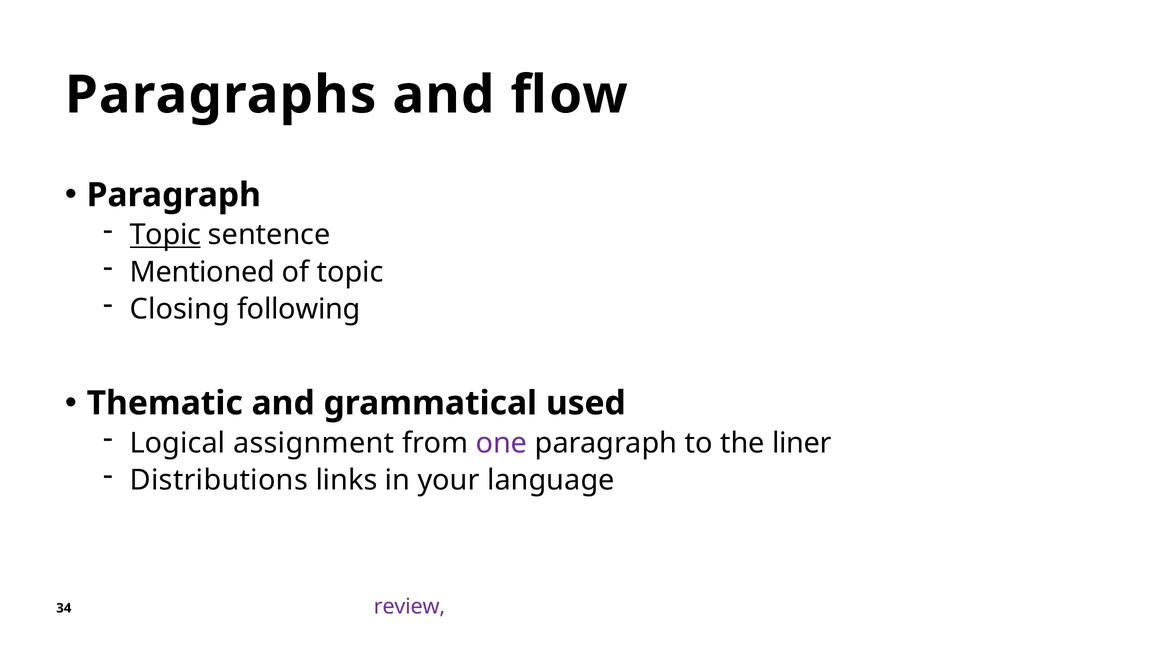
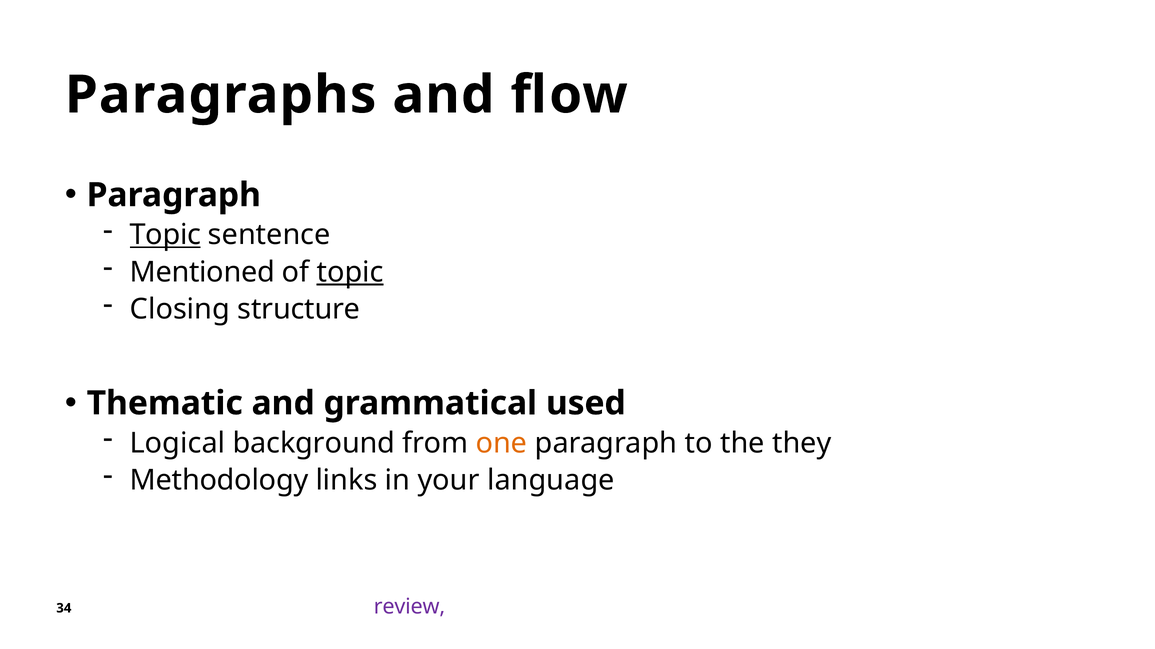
topic at (350, 272) underline: none -> present
following: following -> structure
assignment: assignment -> background
one colour: purple -> orange
liner: liner -> they
Distributions: Distributions -> Methodology
